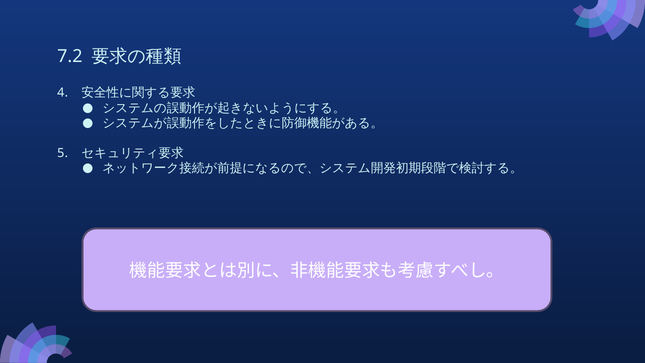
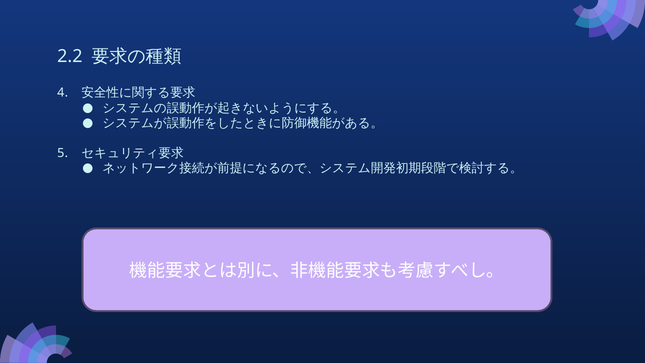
7.2: 7.2 -> 2.2
